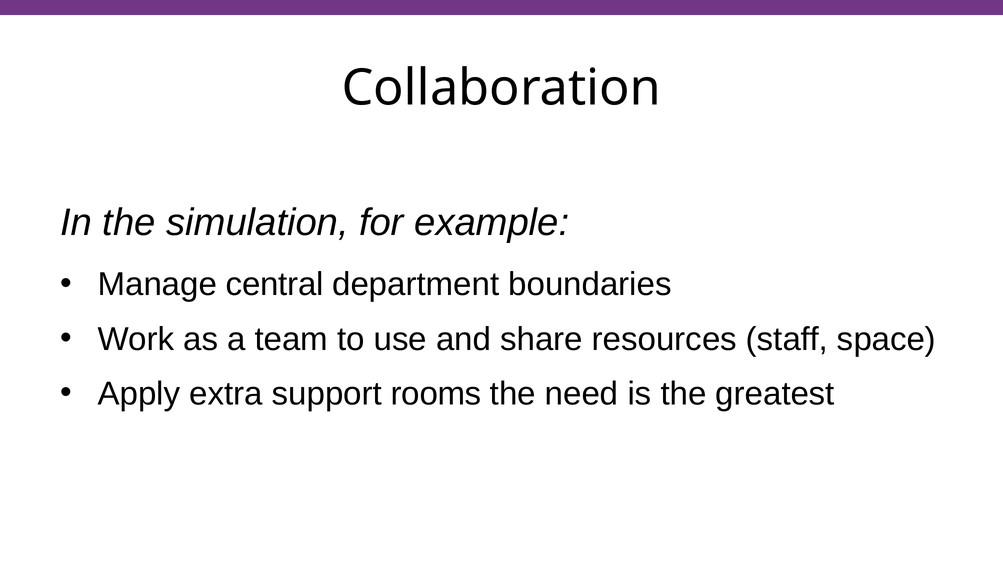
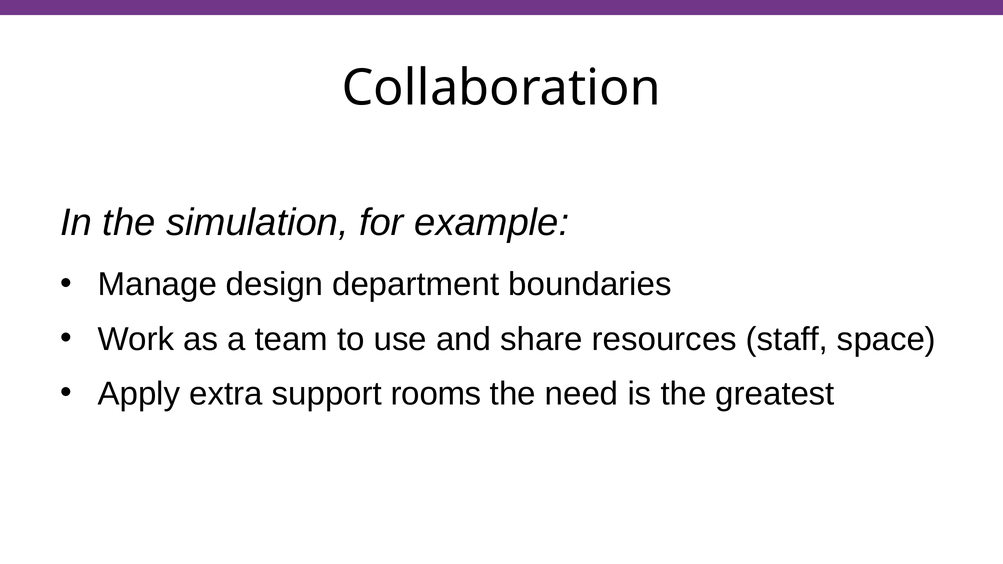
central: central -> design
